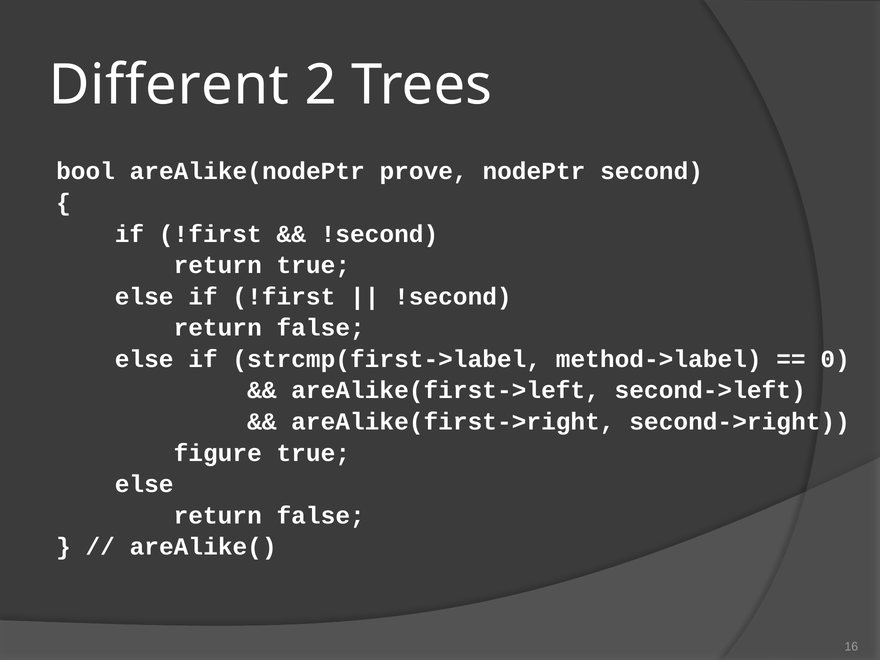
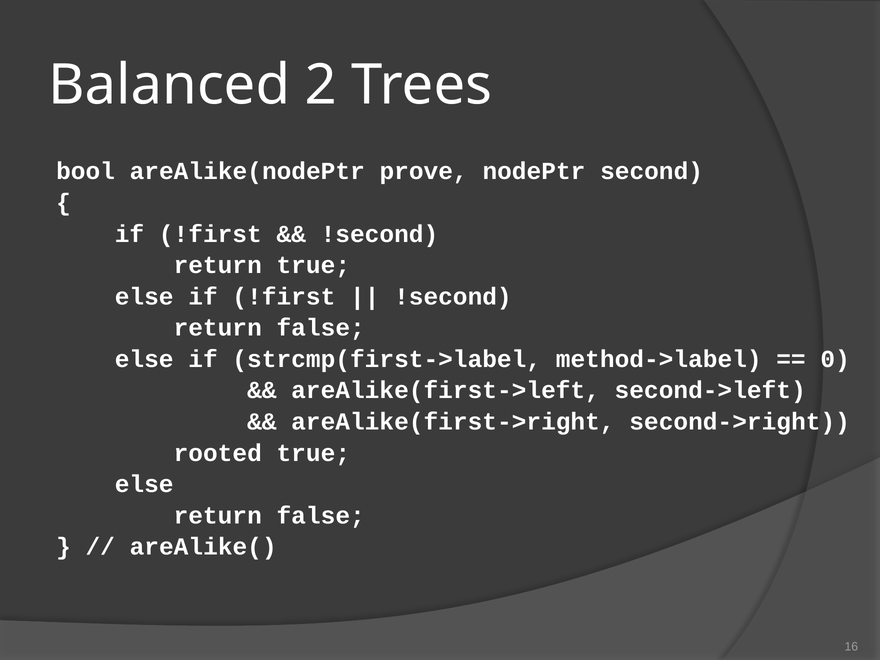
Different: Different -> Balanced
figure: figure -> rooted
